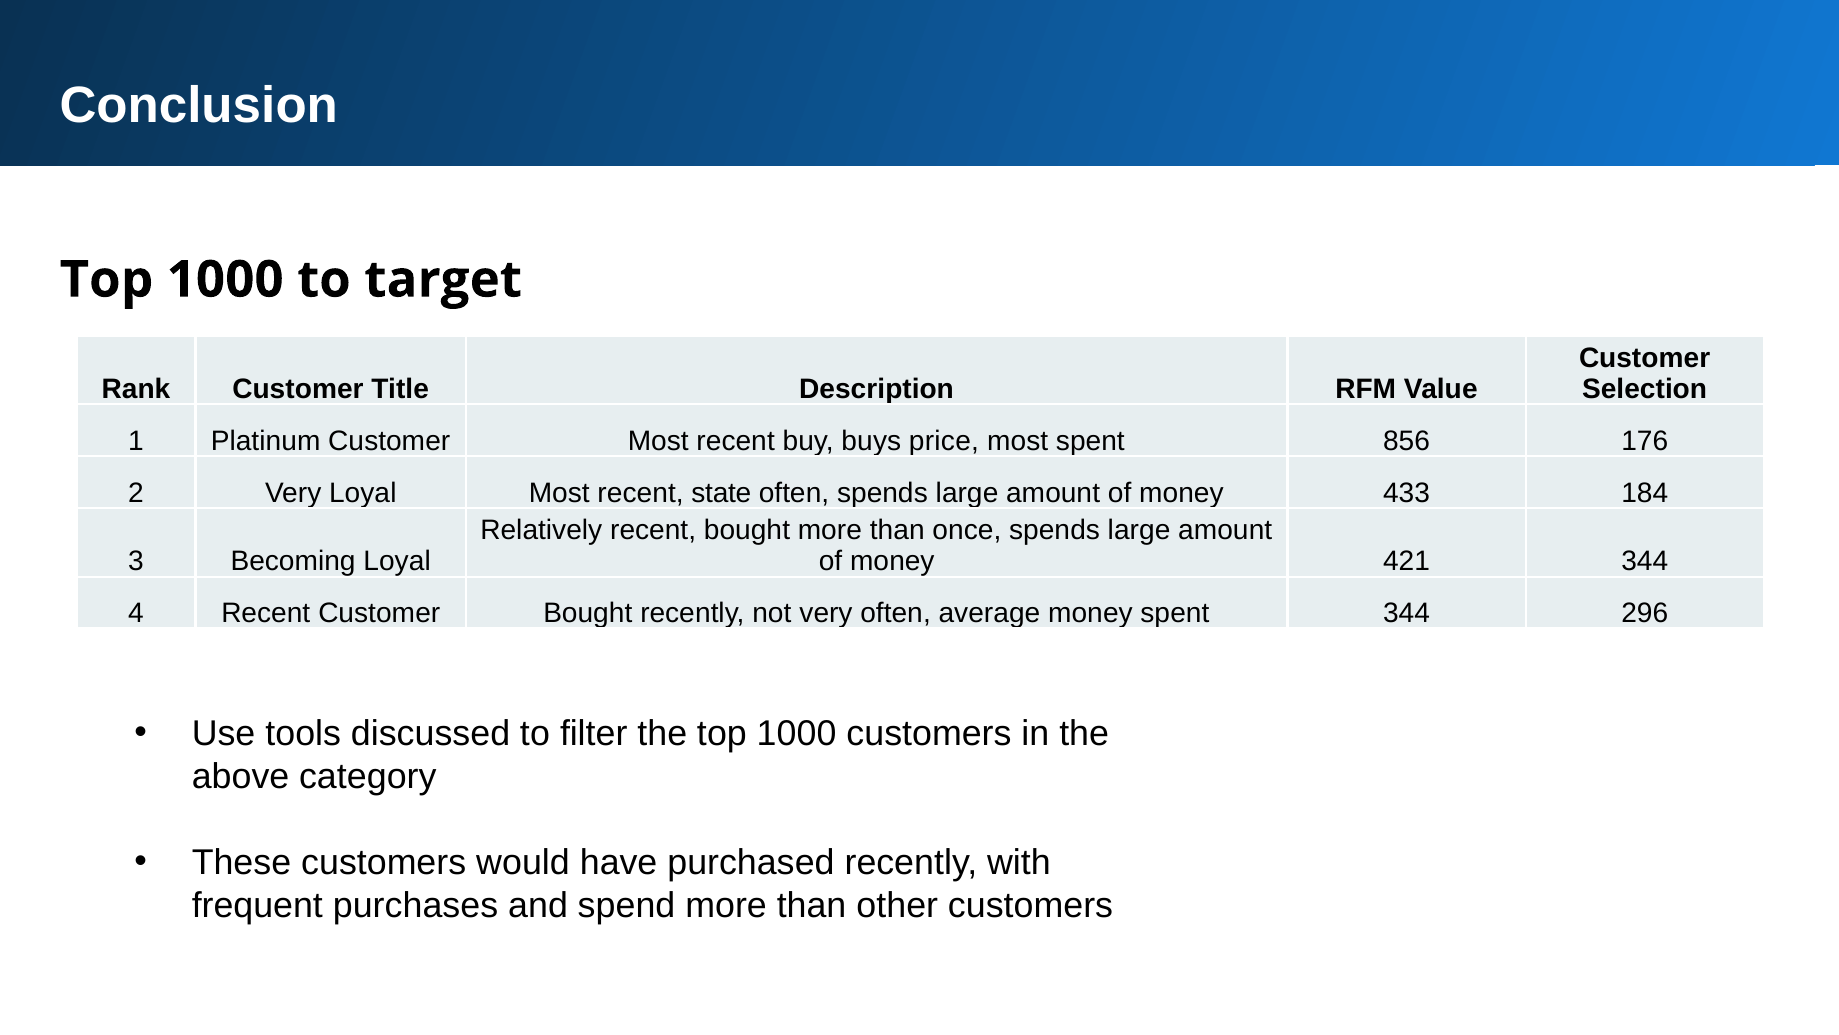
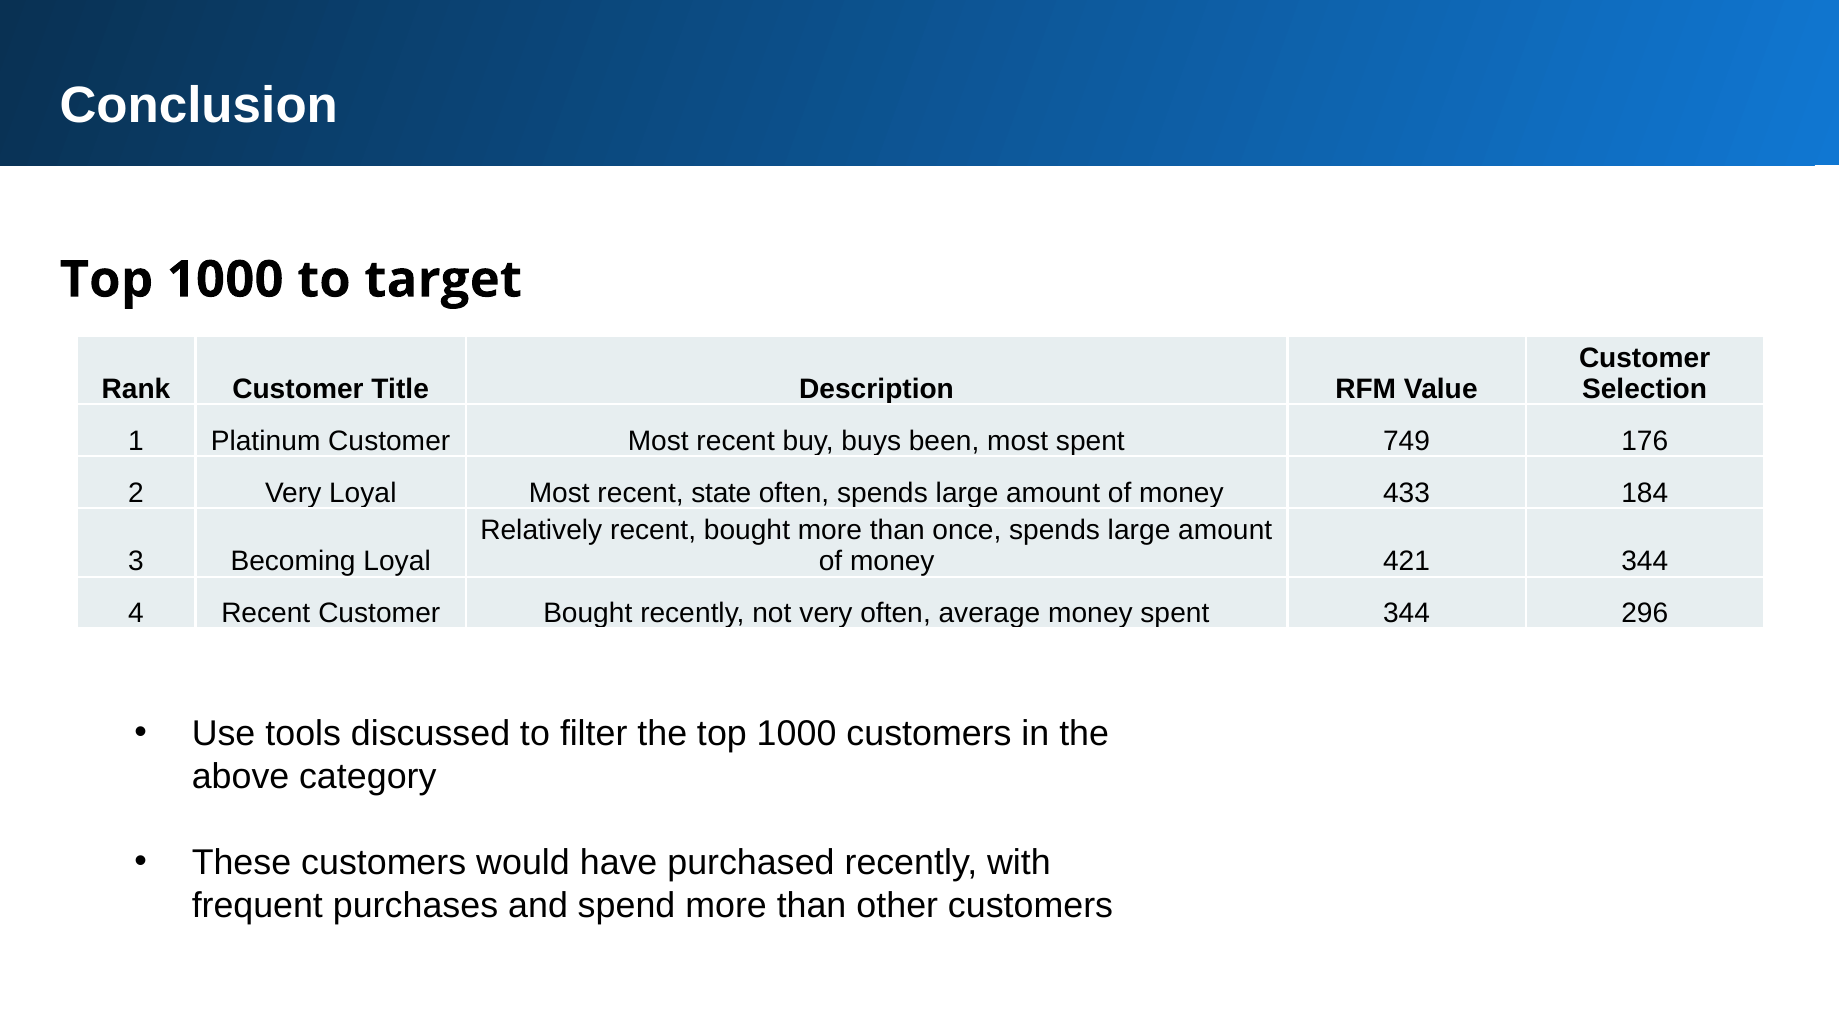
price: price -> been
856: 856 -> 749
